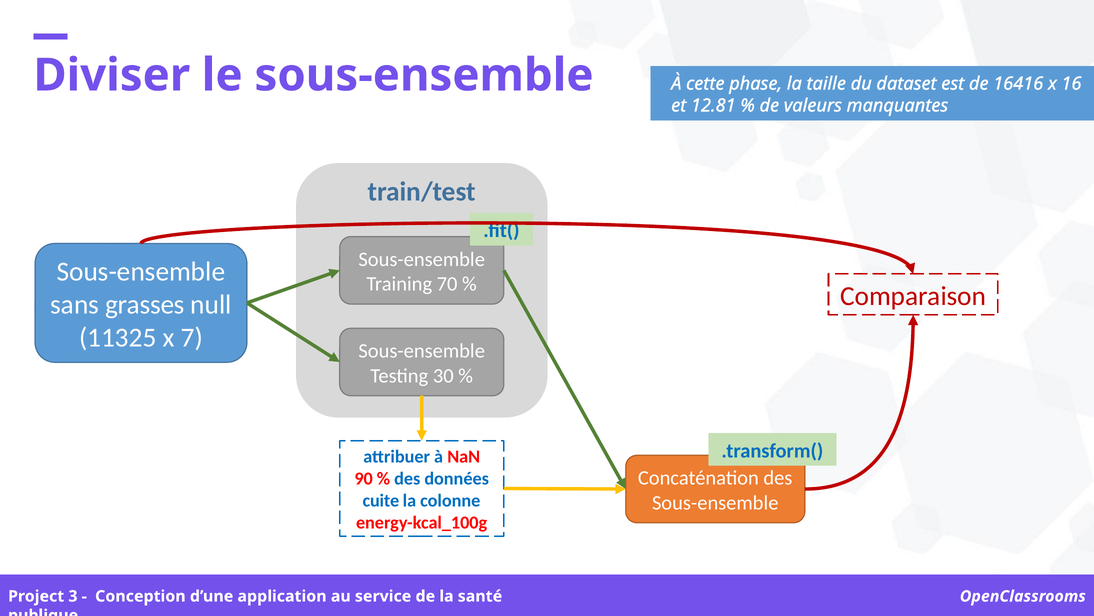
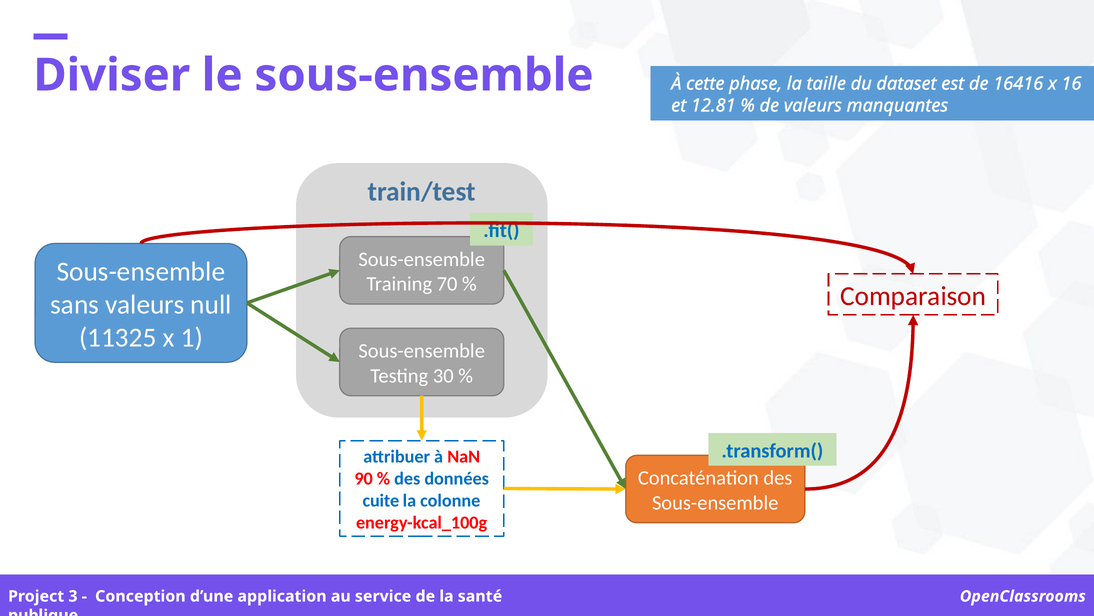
sans grasses: grasses -> valeurs
7: 7 -> 1
